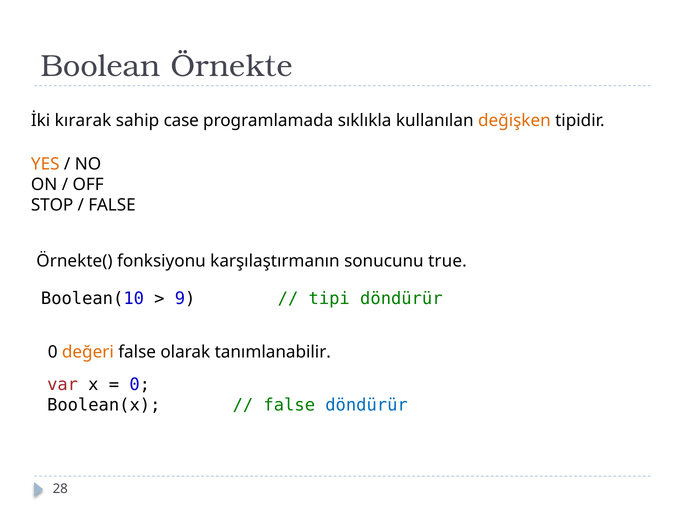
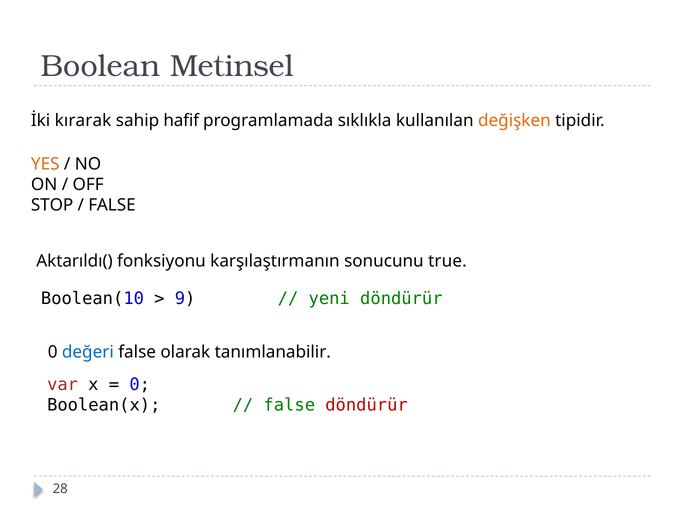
Örnekte: Örnekte -> Metinsel
case: case -> hafif
Örnekte(: Örnekte( -> Aktarıldı(
tipi: tipi -> yeni
değeri colour: orange -> blue
döndürür at (367, 405) colour: blue -> red
